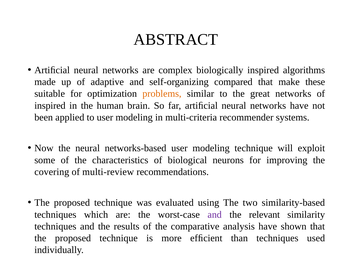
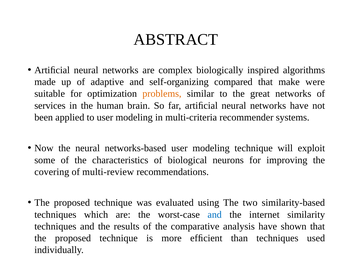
these: these -> were
inspired at (50, 105): inspired -> services
and at (215, 214) colour: purple -> blue
relevant: relevant -> internet
